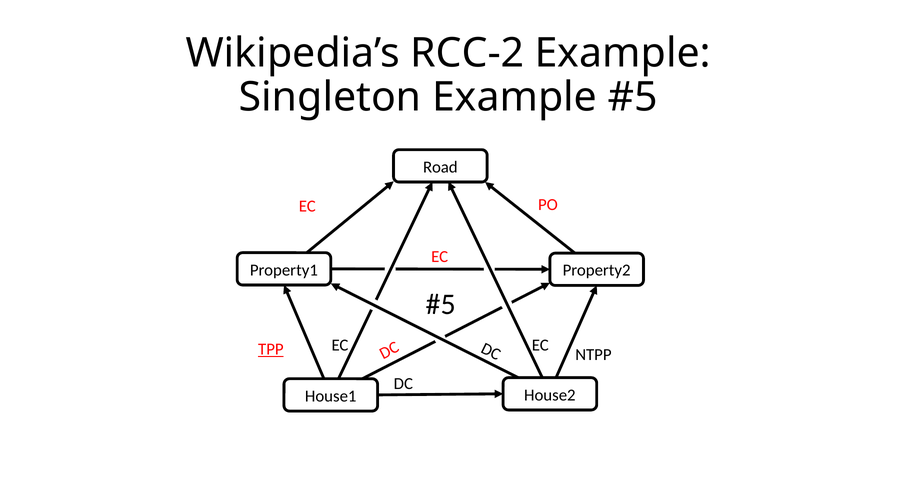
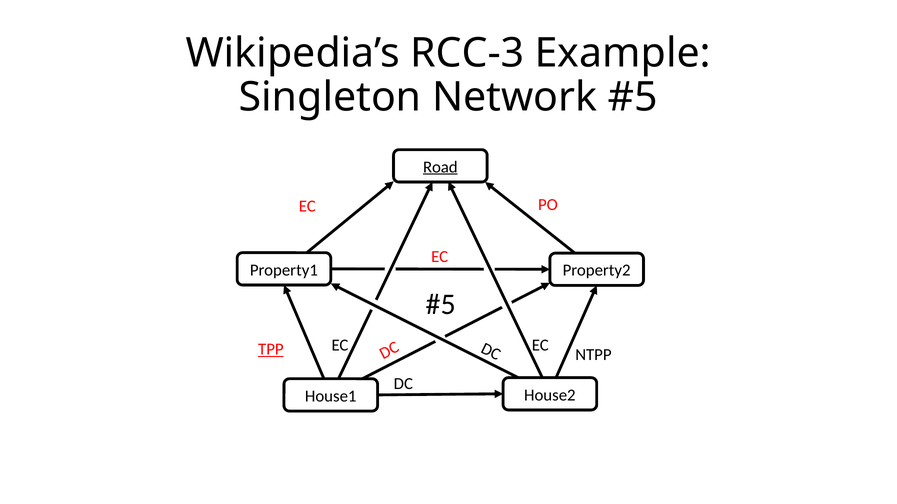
RCC-2: RCC-2 -> RCC-3
Singleton Example: Example -> Network
Road underline: none -> present
